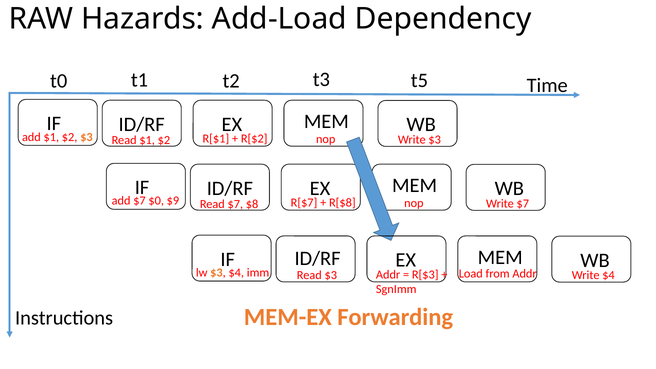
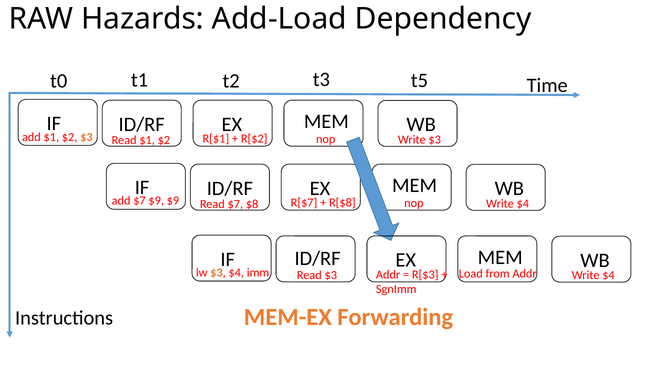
$7 $0: $0 -> $9
$7 at (523, 204): $7 -> $4
